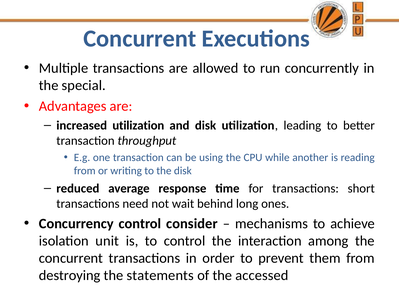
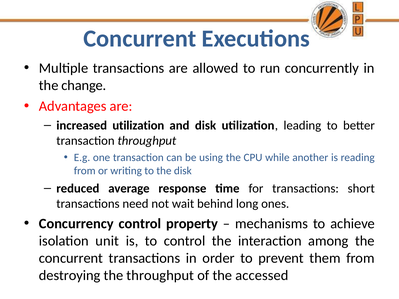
special: special -> change
consider: consider -> property
the statements: statements -> throughput
